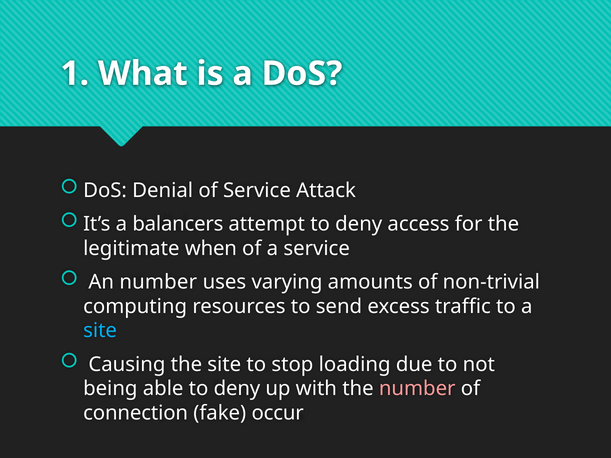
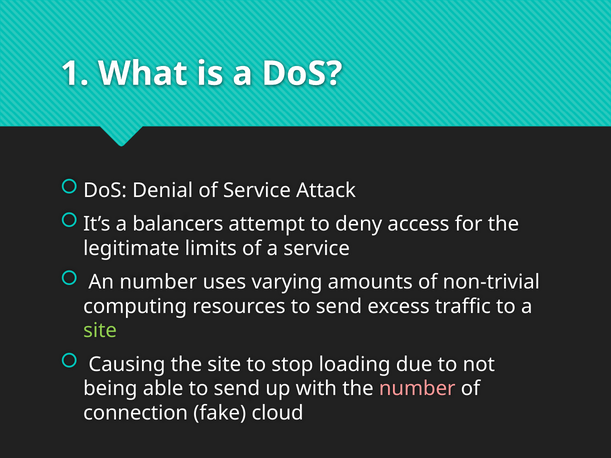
when: when -> limits
site at (100, 331) colour: light blue -> light green
able to deny: deny -> send
occur: occur -> cloud
